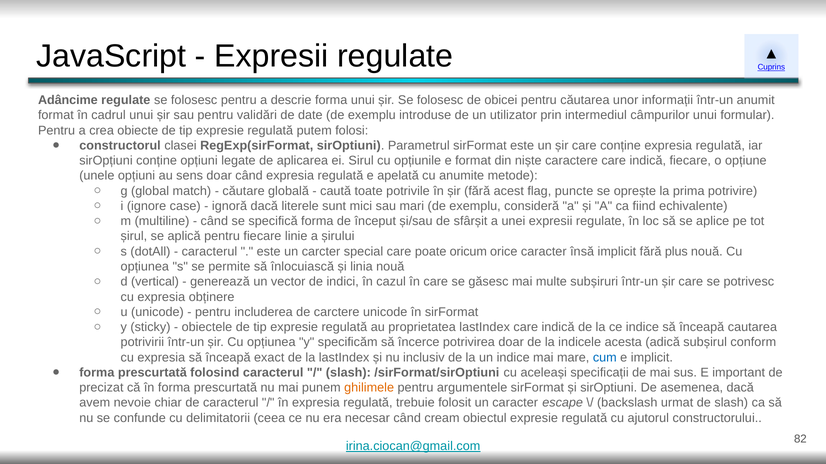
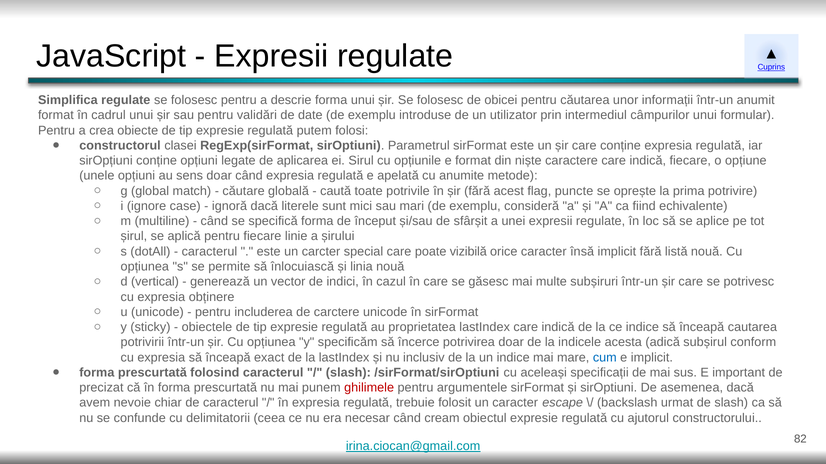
Adâncime: Adâncime -> Simplifica
oricum: oricum -> vizibilă
plus: plus -> listă
ghilimele colour: orange -> red
